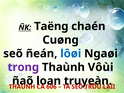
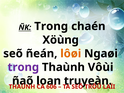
ÑK Taëng: Taëng -> Trong
Cuøng: Cuøng -> Xöùng
lôøi colour: blue -> orange
